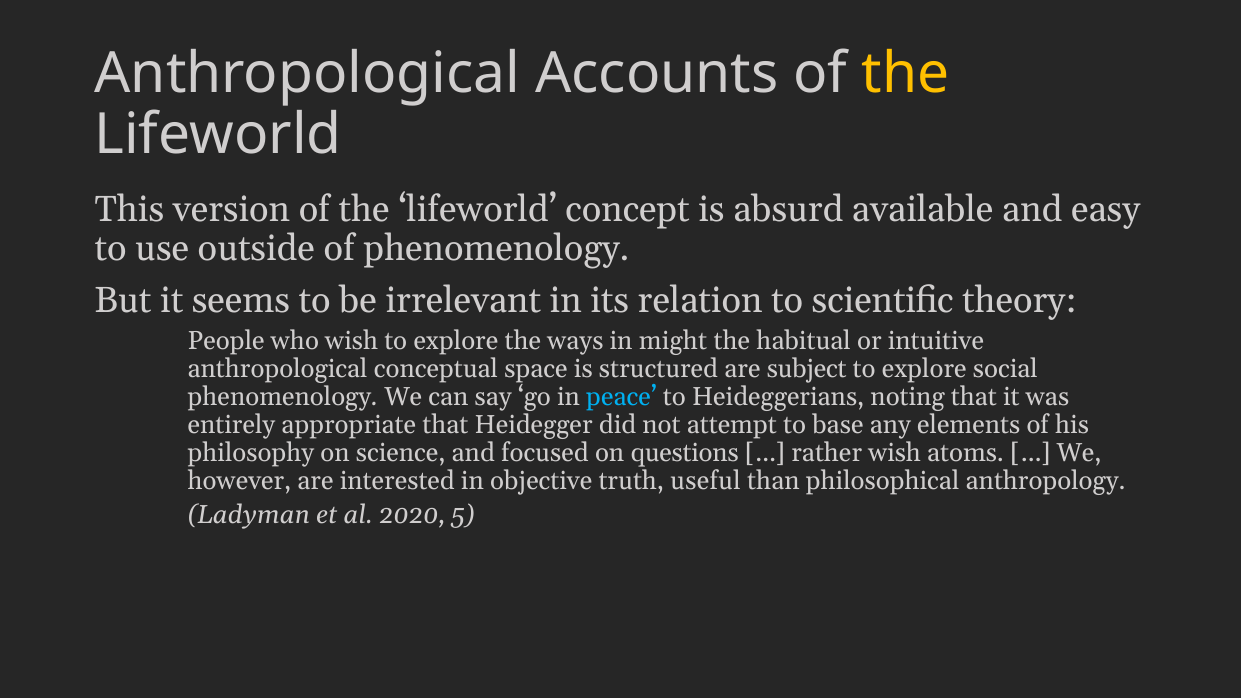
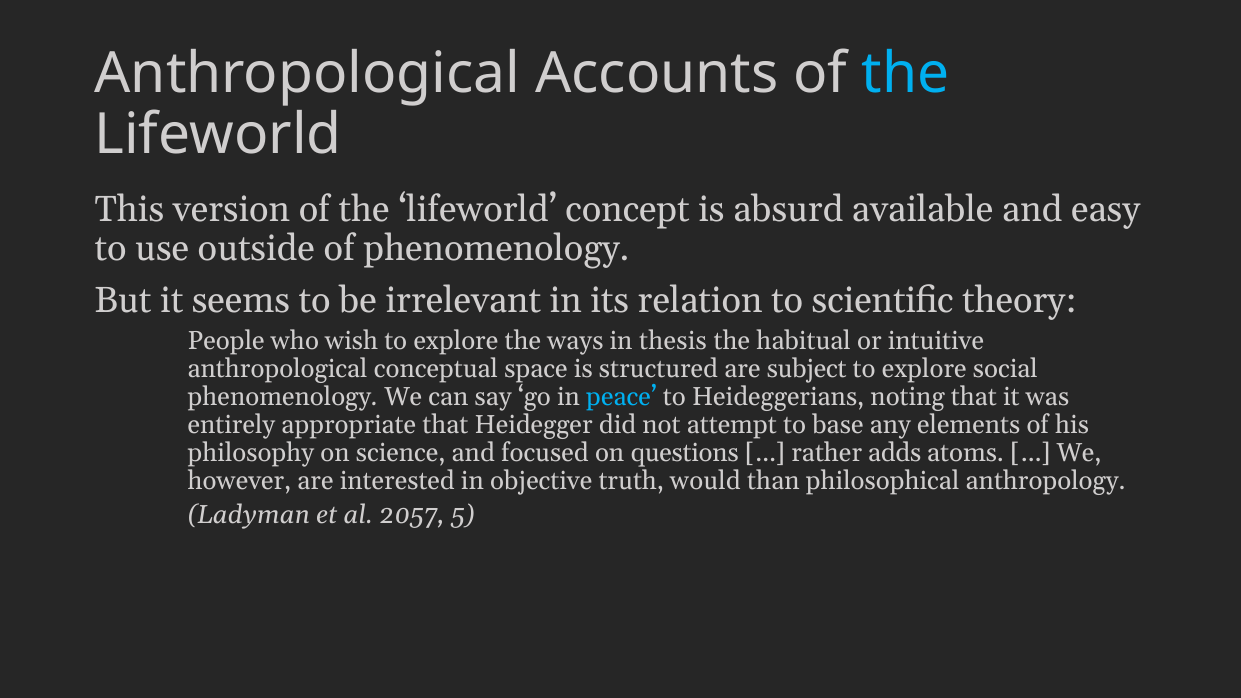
the at (906, 74) colour: yellow -> light blue
might: might -> thesis
rather wish: wish -> adds
useful: useful -> would
2020: 2020 -> 2057
